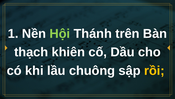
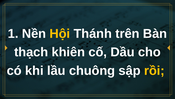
Hội colour: light green -> yellow
